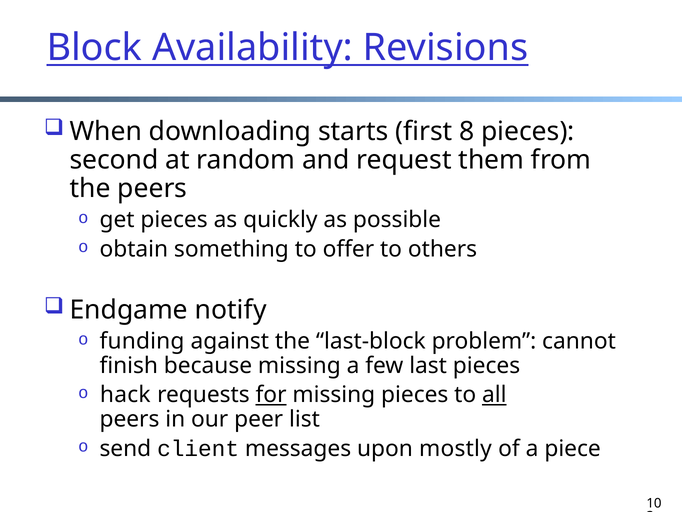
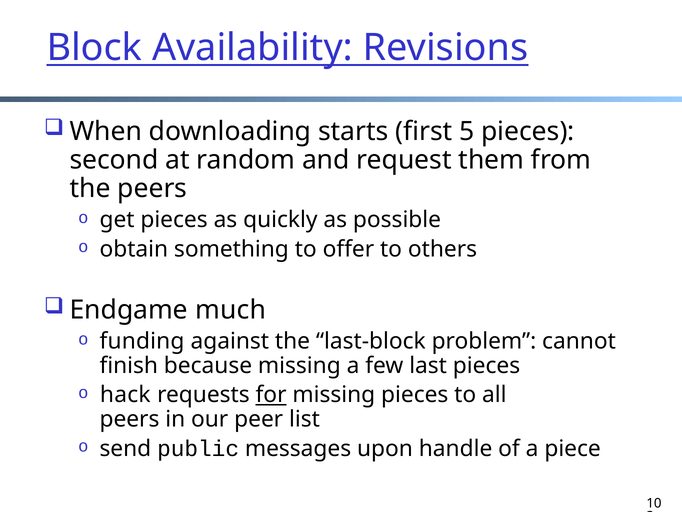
8: 8 -> 5
notify: notify -> much
all underline: present -> none
client: client -> public
mostly: mostly -> handle
